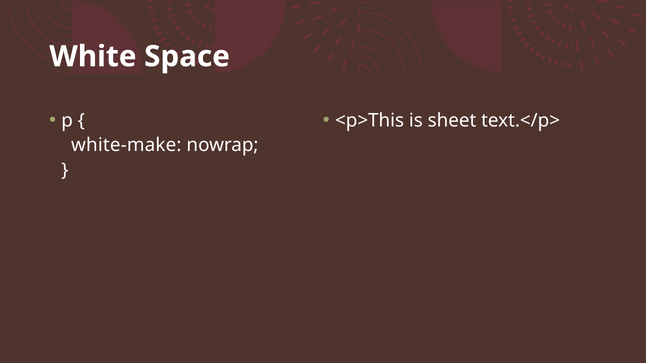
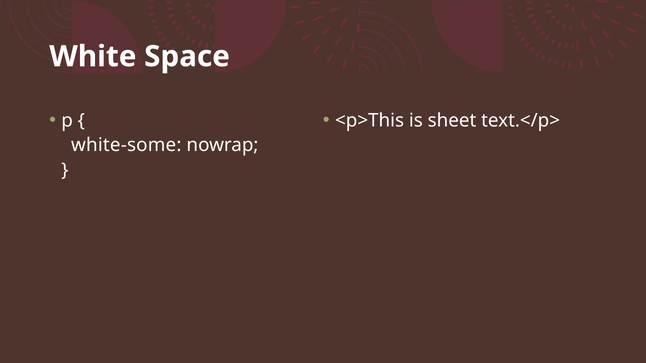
white-make: white-make -> white-some
